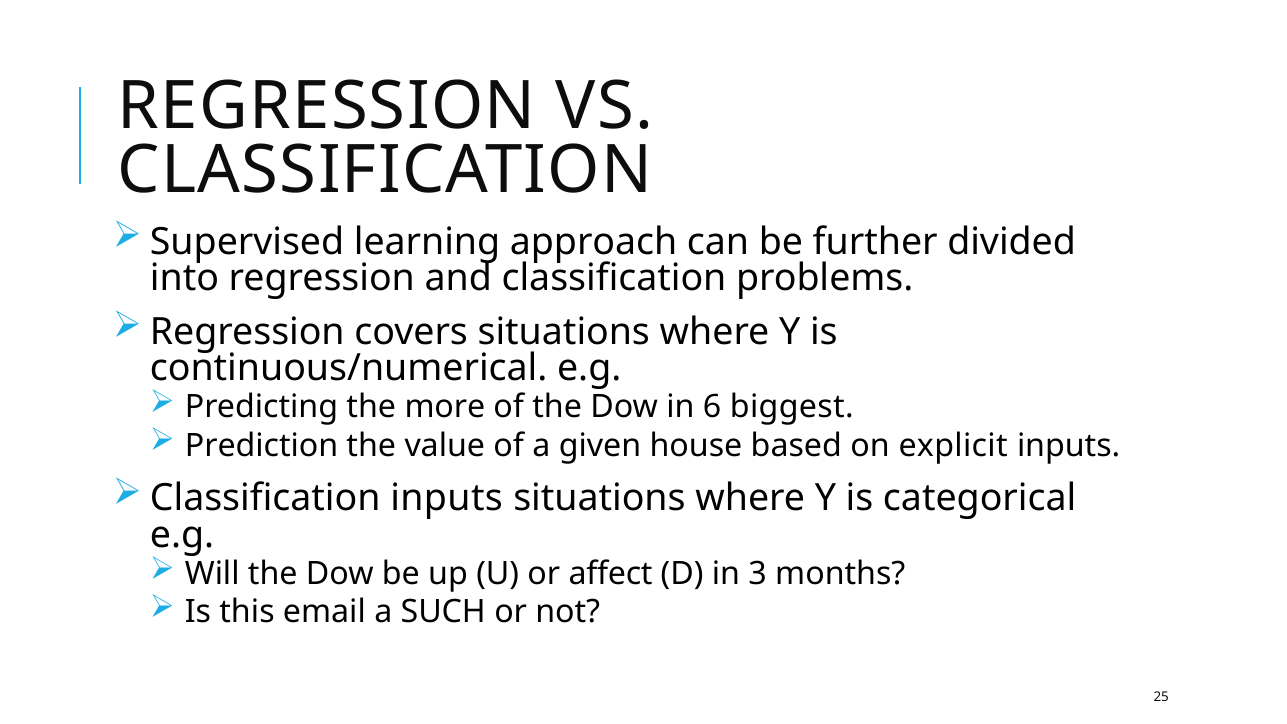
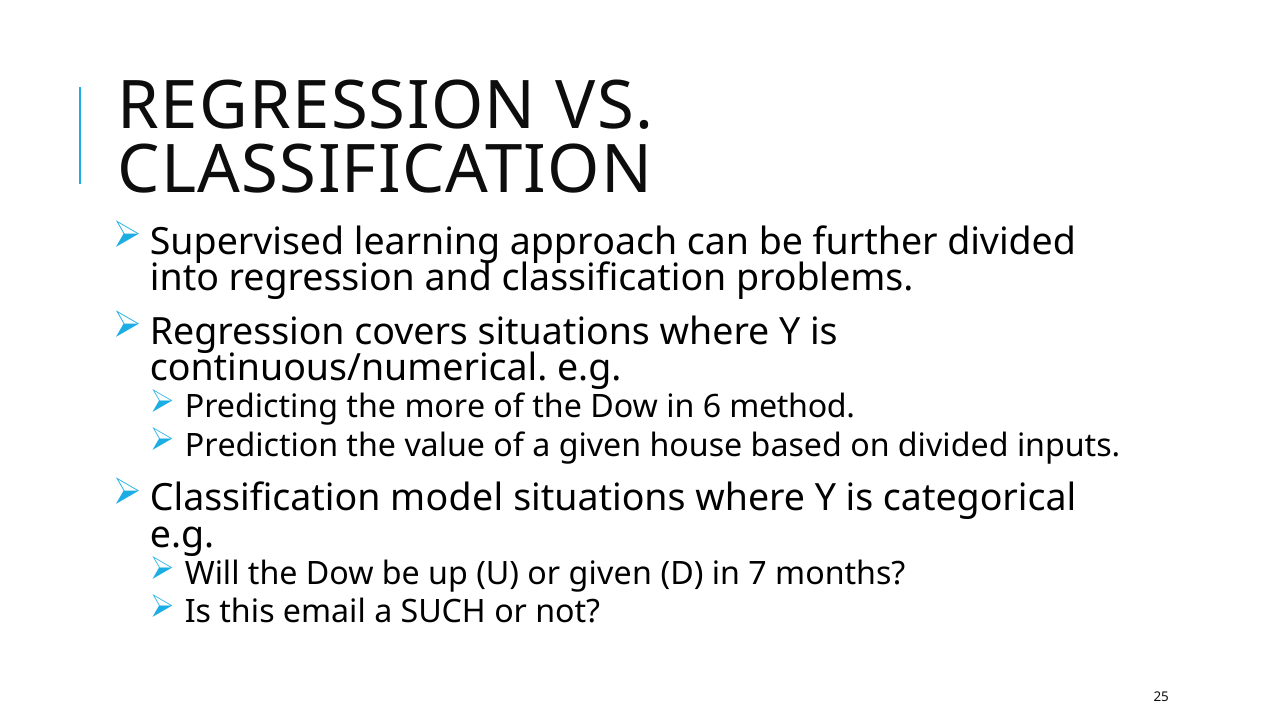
biggest: biggest -> method
on explicit: explicit -> divided
Classification inputs: inputs -> model
or affect: affect -> given
3: 3 -> 7
